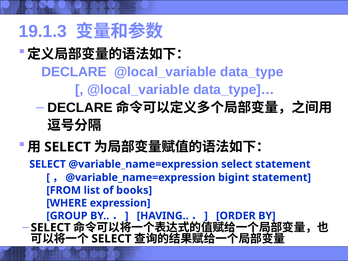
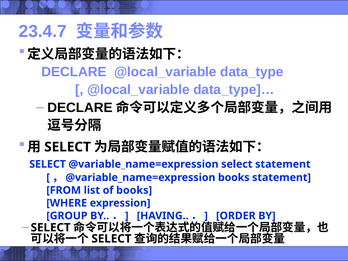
19.1.3: 19.1.3 -> 23.4.7
@variable_name=expression bigint: bigint -> books
